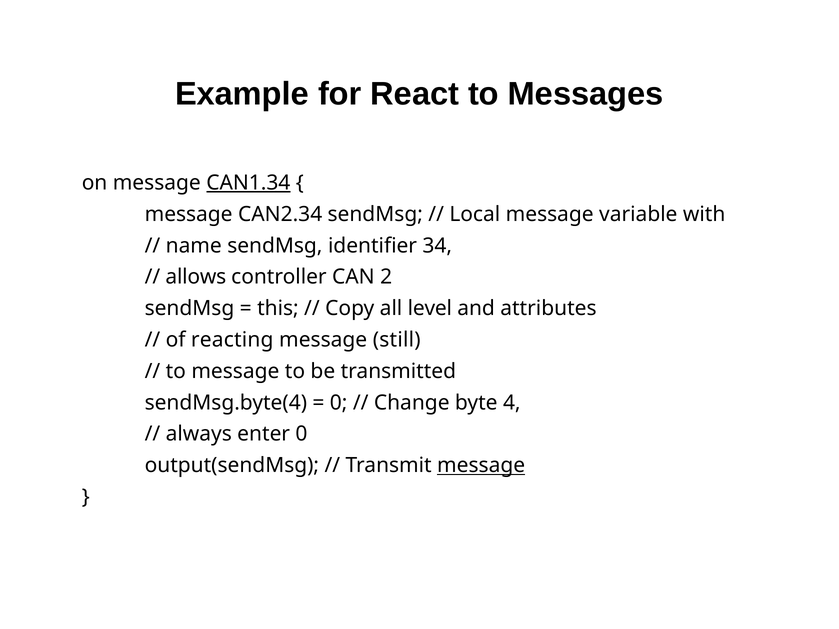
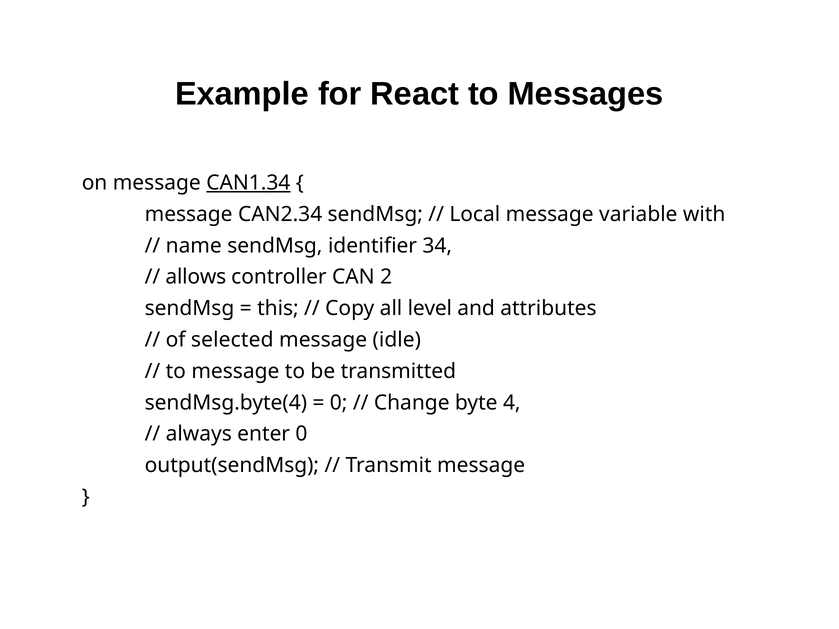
reacting: reacting -> selected
still: still -> idle
message at (481, 466) underline: present -> none
